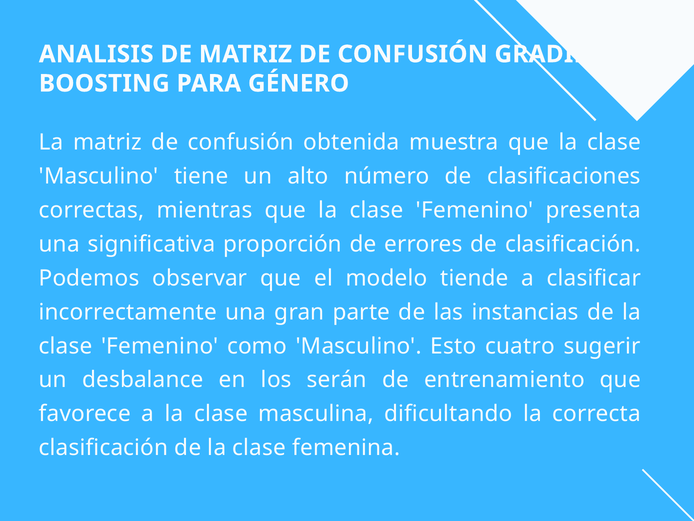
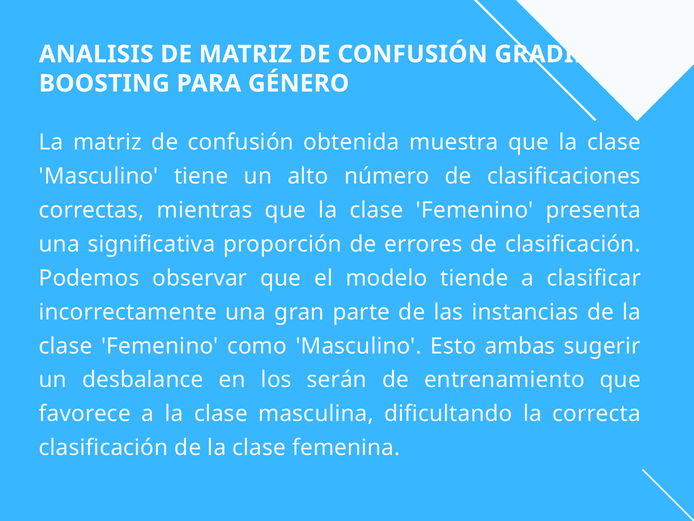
cuatro: cuatro -> ambas
